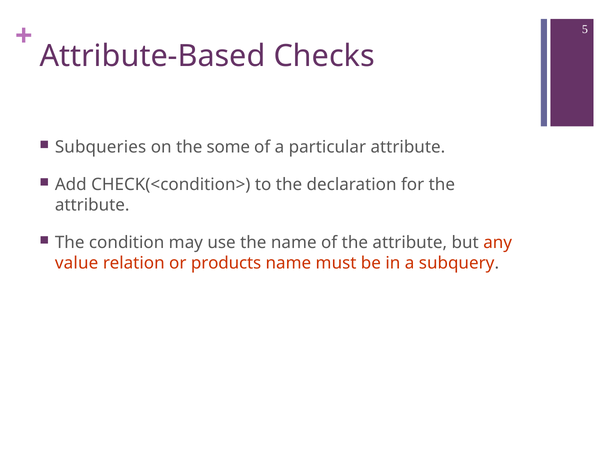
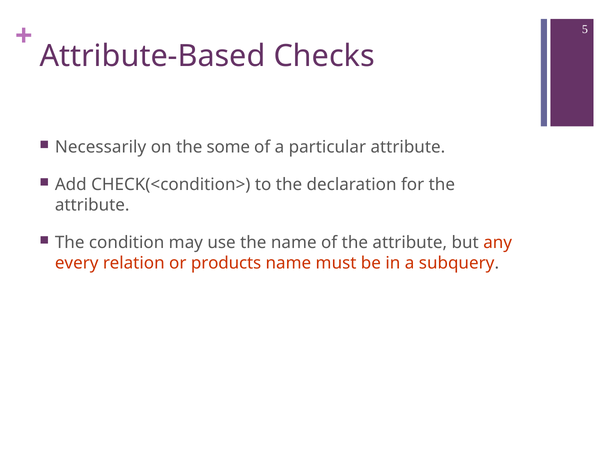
Subqueries: Subqueries -> Necessarily
value: value -> every
